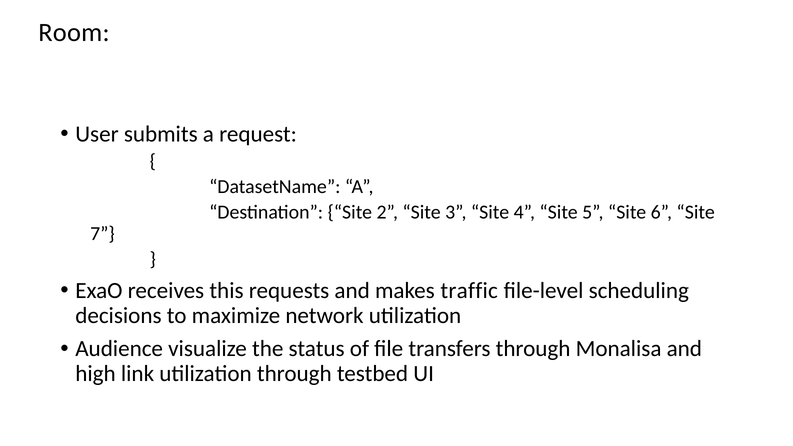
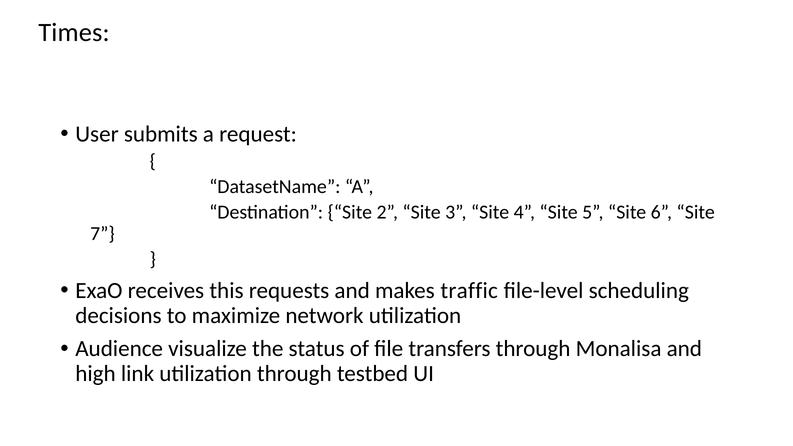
Room: Room -> Times
